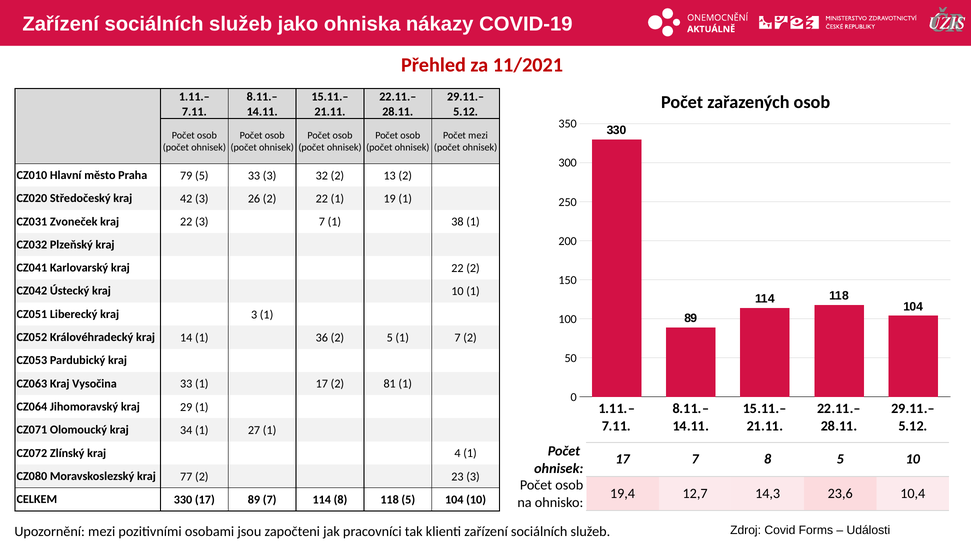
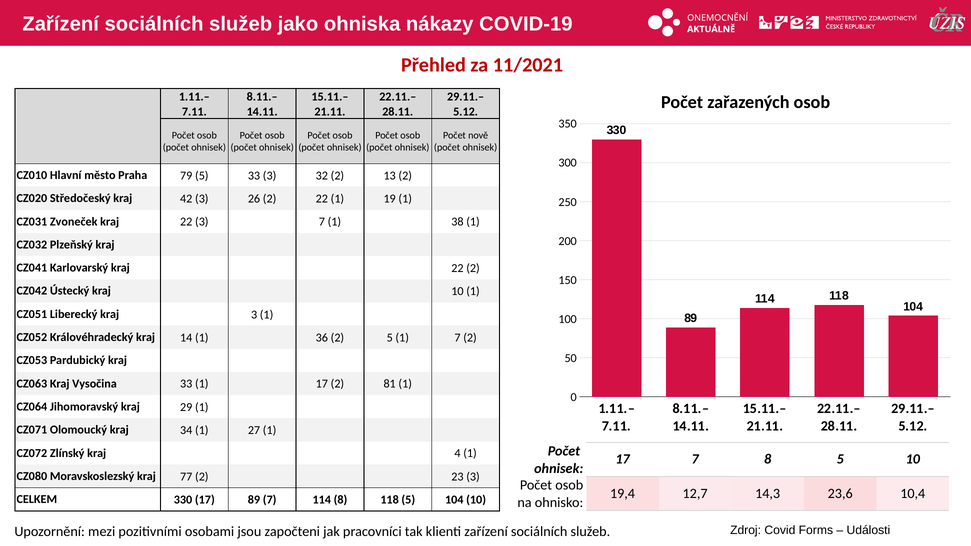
Počet mezi: mezi -> nově
